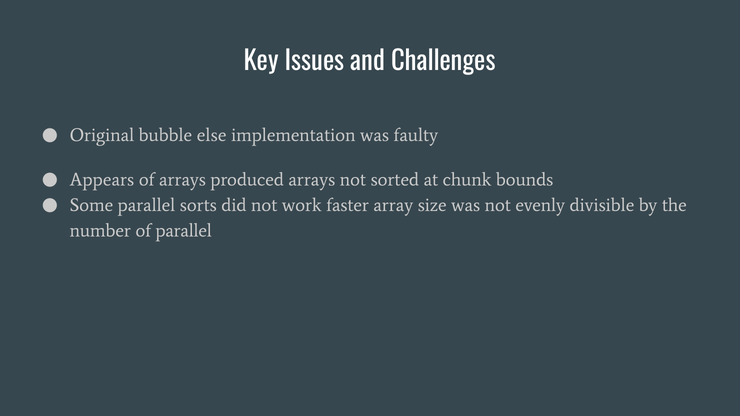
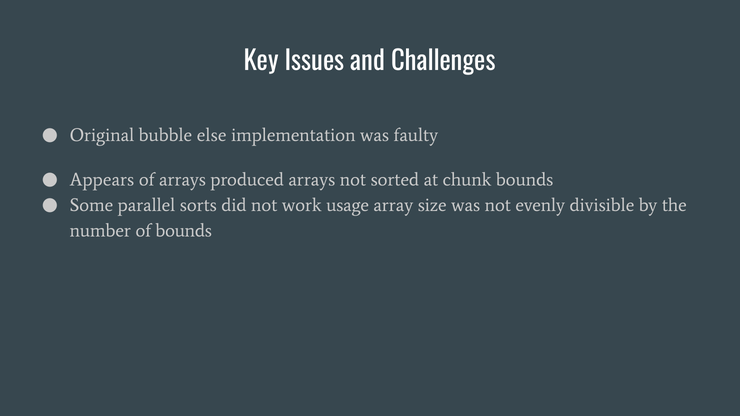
faster: faster -> usage
of parallel: parallel -> bounds
